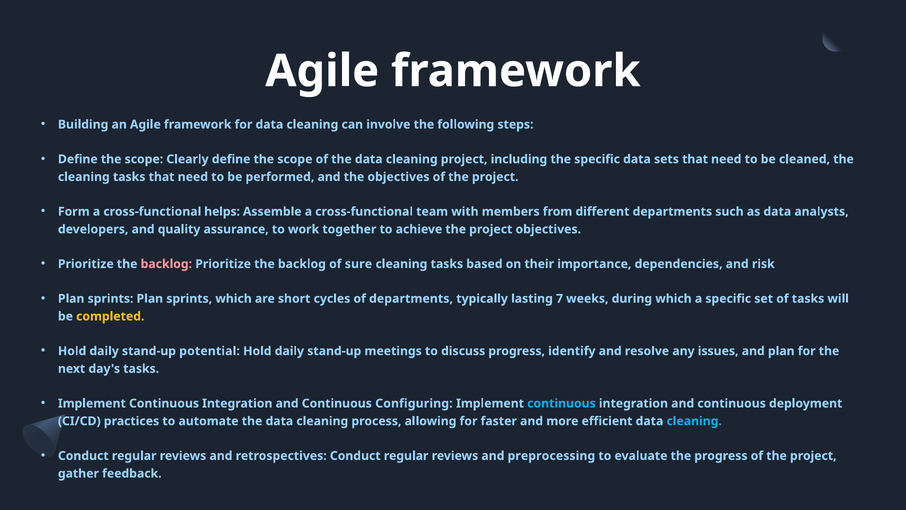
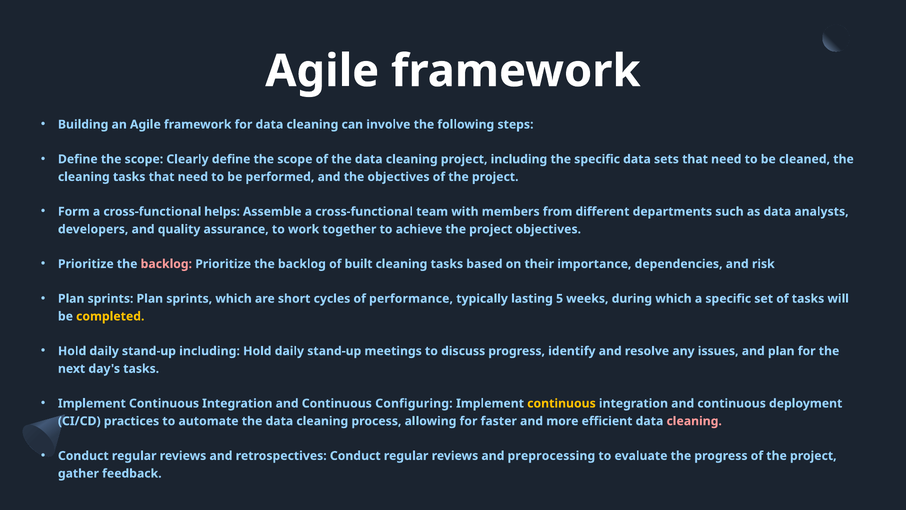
sure: sure -> built
of departments: departments -> performance
7: 7 -> 5
stand-up potential: potential -> including
continuous at (561, 403) colour: light blue -> yellow
cleaning at (694, 421) colour: light blue -> pink
